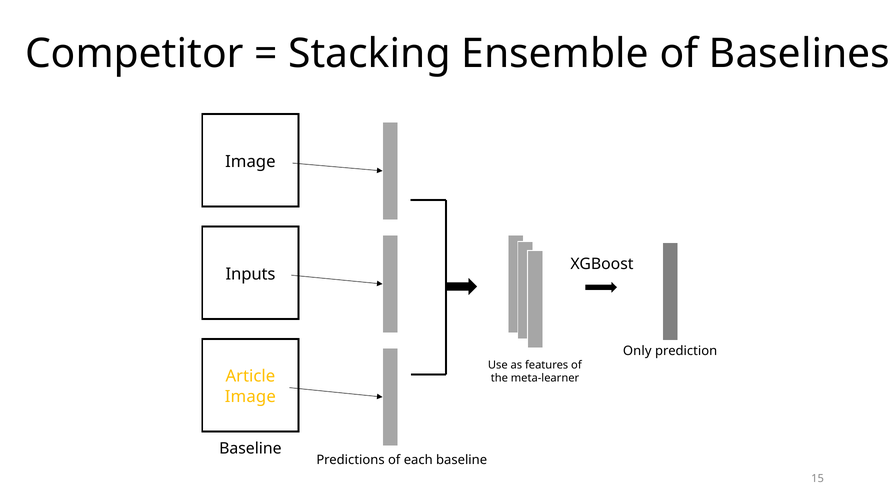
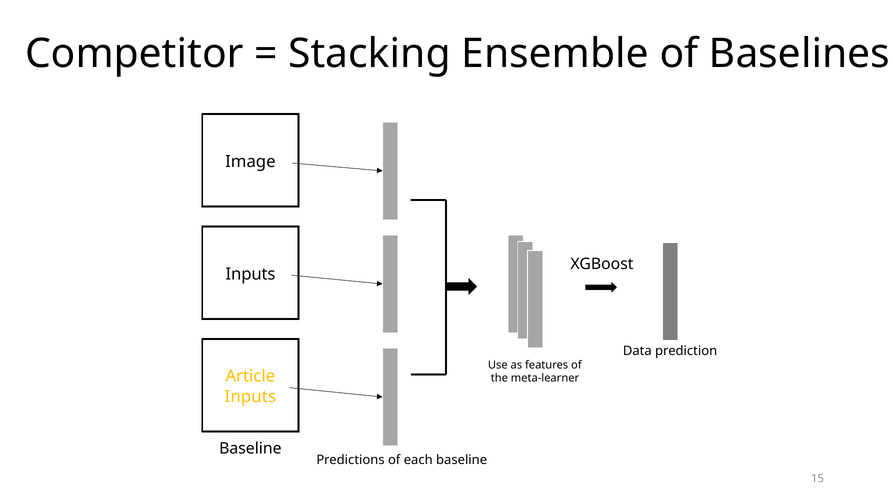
Only: Only -> Data
Image at (250, 396): Image -> Inputs
